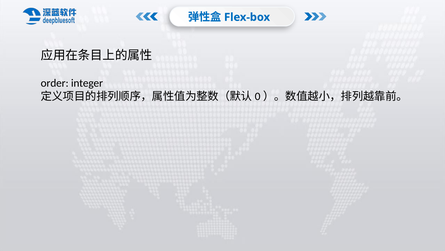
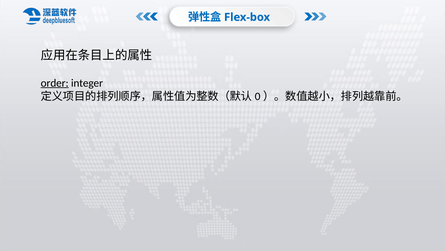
order underline: none -> present
